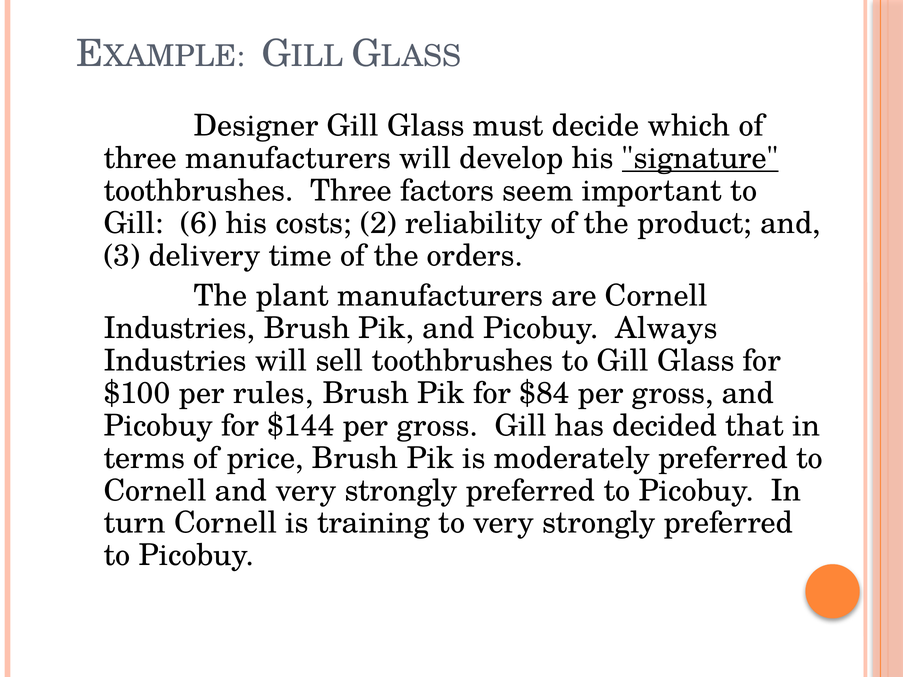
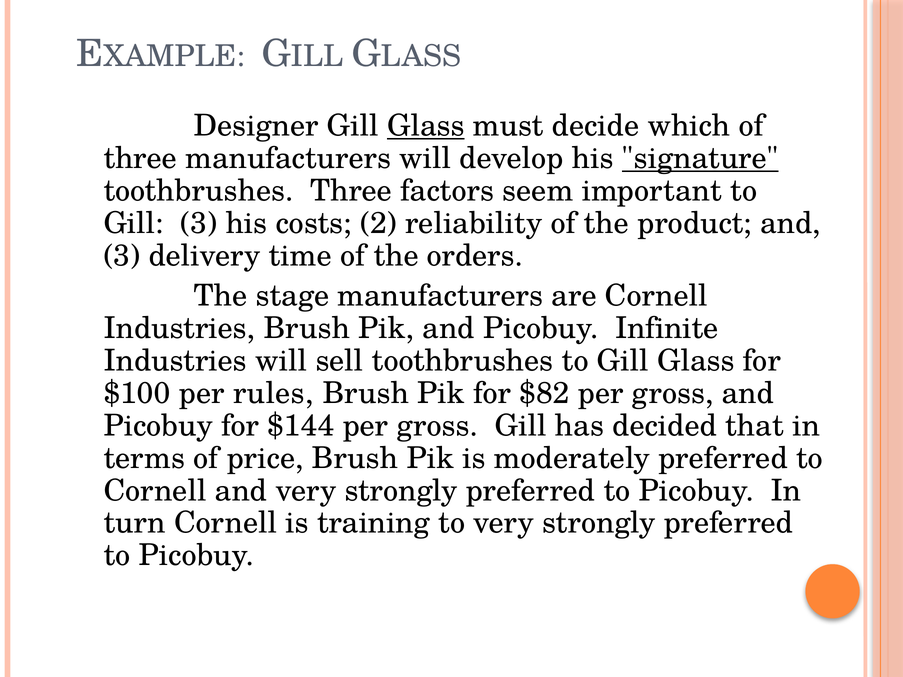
Glass at (426, 126) underline: none -> present
Gill 6: 6 -> 3
plant: plant -> stage
Always: Always -> Infinite
$84: $84 -> $82
